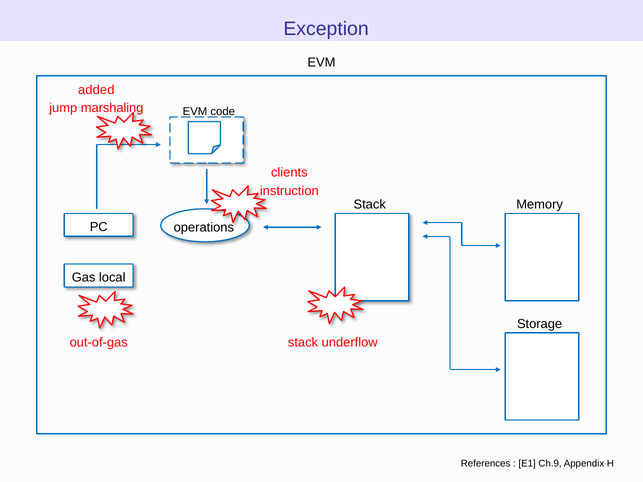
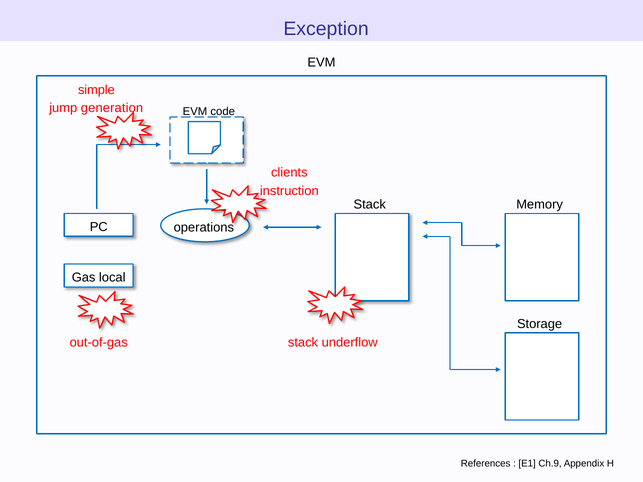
added: added -> simple
marshaling: marshaling -> generation
